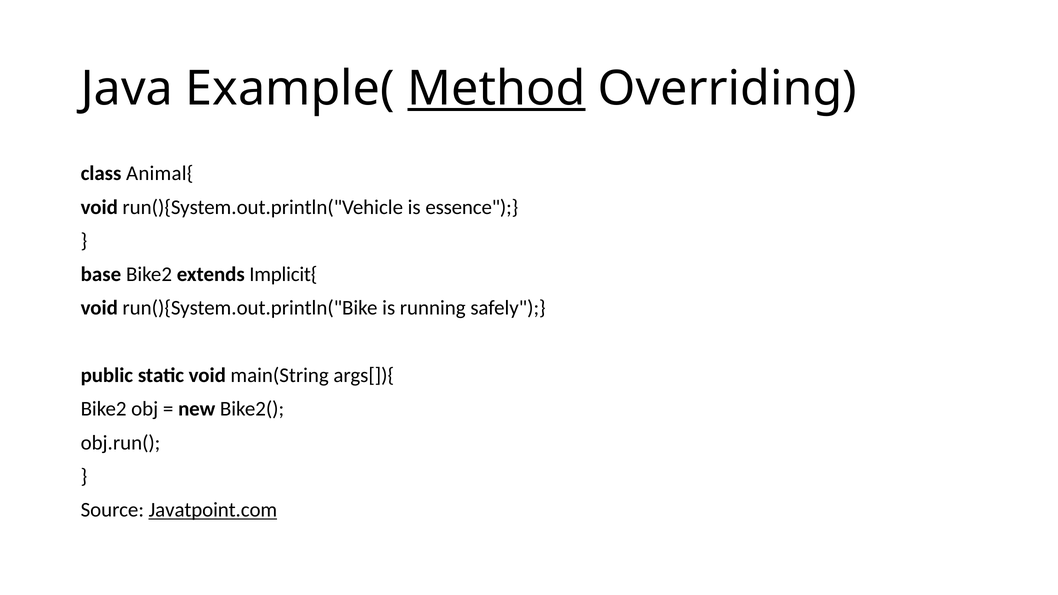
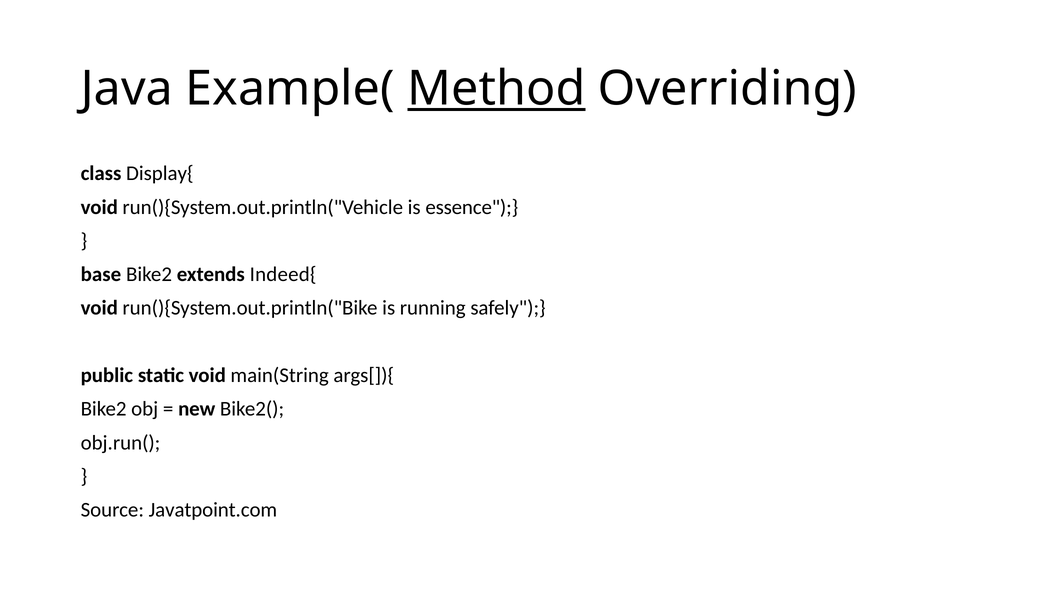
Animal{: Animal{ -> Display{
Implicit{: Implicit{ -> Indeed{
Javatpoint.com underline: present -> none
